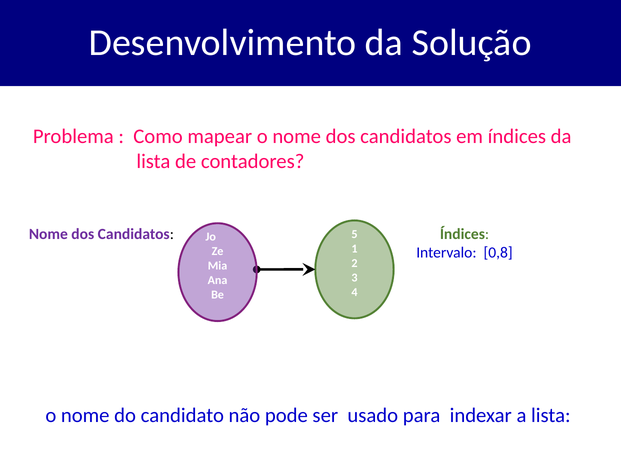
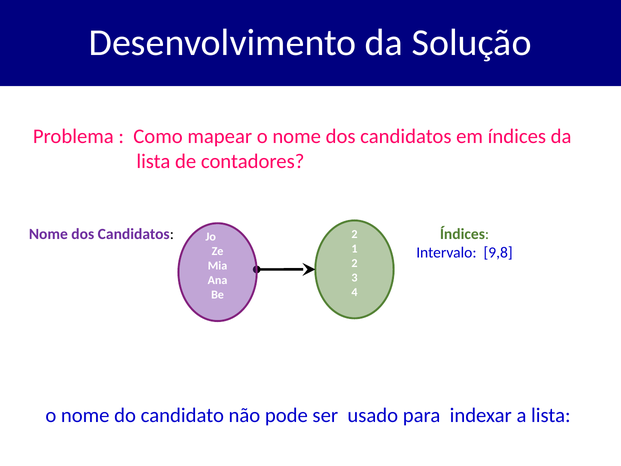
Candidatos 5: 5 -> 2
0,8: 0,8 -> 9,8
